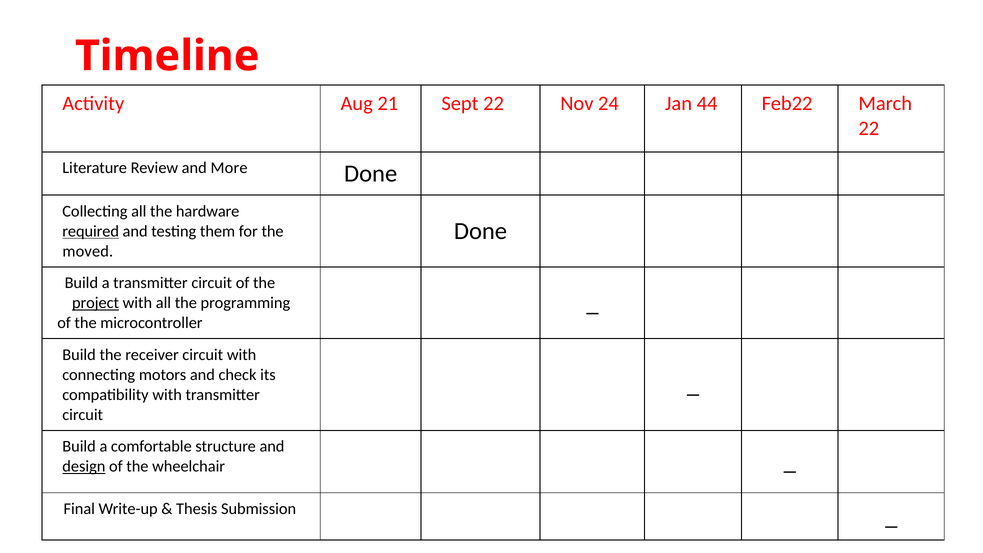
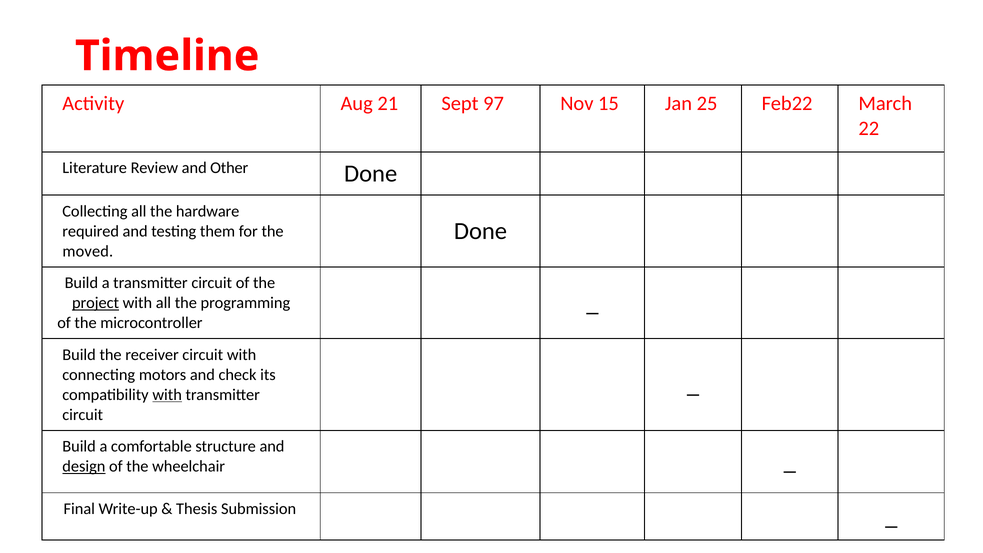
Sept 22: 22 -> 97
24: 24 -> 15
44: 44 -> 25
More: More -> Other
required underline: present -> none
with at (167, 395) underline: none -> present
